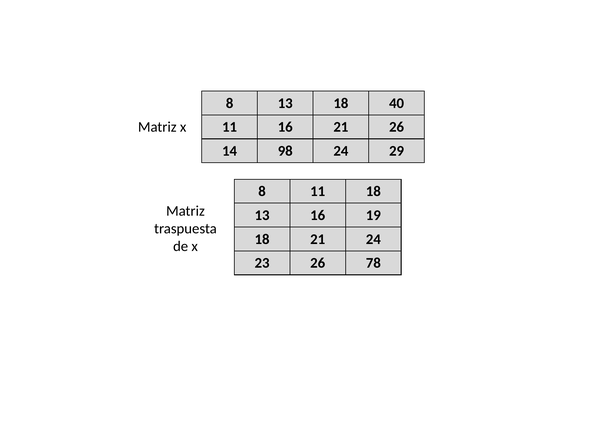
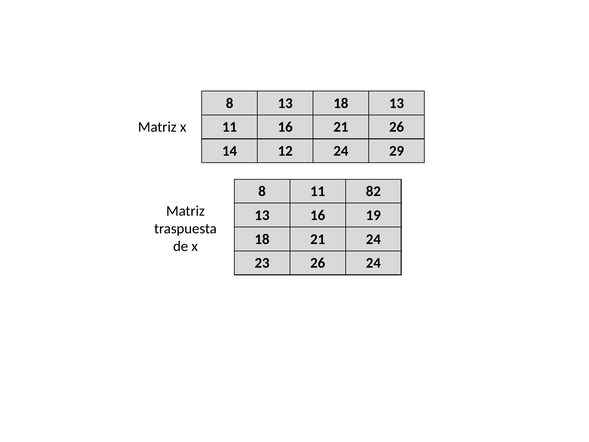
18 40: 40 -> 13
98: 98 -> 12
11 18: 18 -> 82
26 78: 78 -> 24
